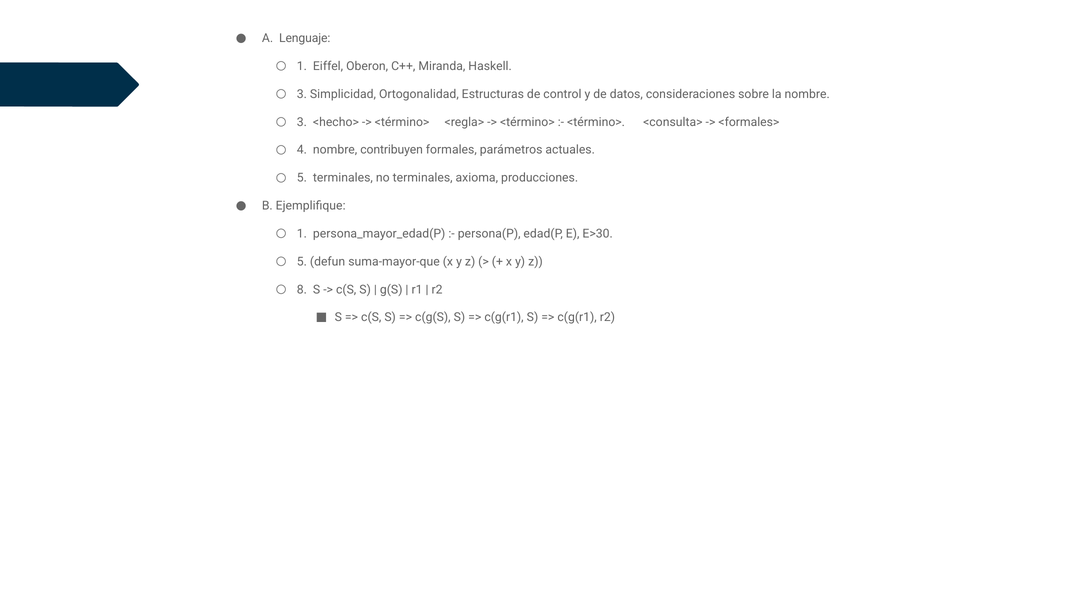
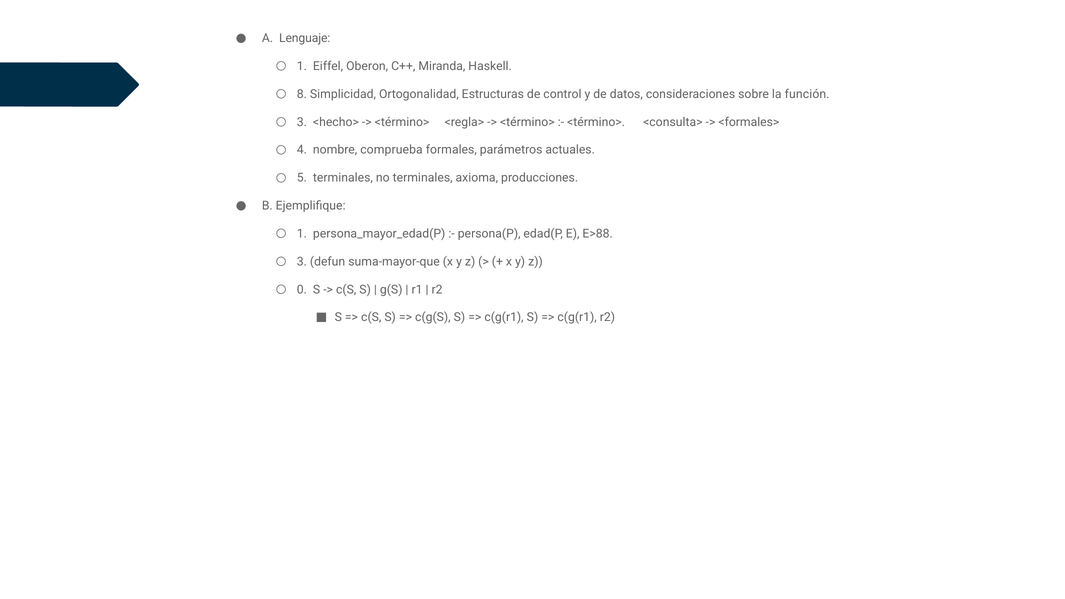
3 at (302, 94): 3 -> 8
la nombre: nombre -> función
contribuyen: contribuyen -> comprueba
E>30: E>30 -> E>88
5 at (302, 262): 5 -> 3
8: 8 -> 0
